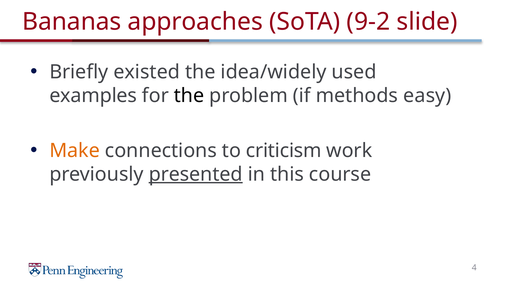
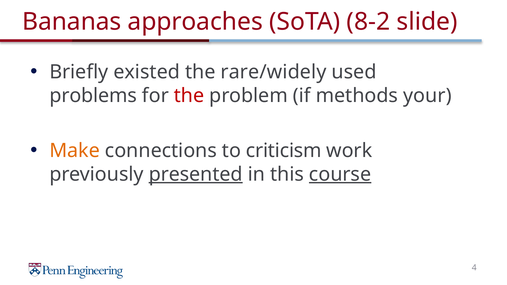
9-2: 9-2 -> 8-2
idea/widely: idea/widely -> rare/widely
examples: examples -> problems
the at (189, 96) colour: black -> red
easy: easy -> your
course underline: none -> present
